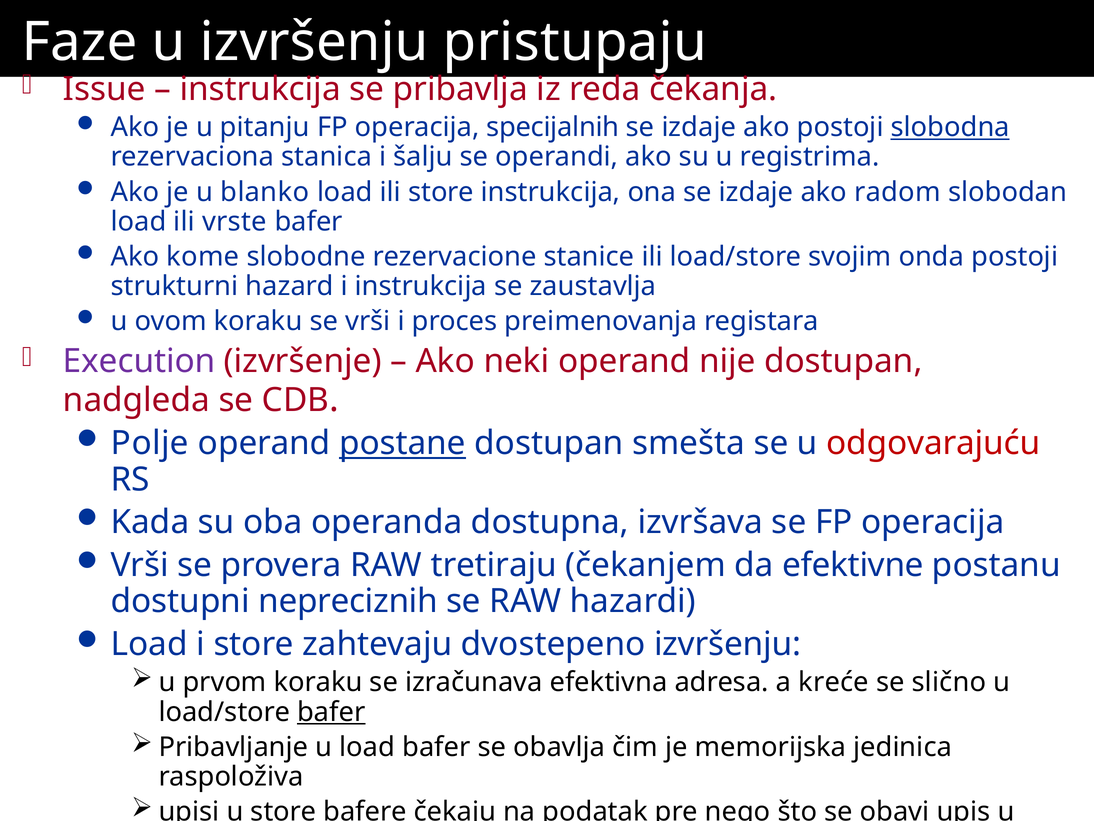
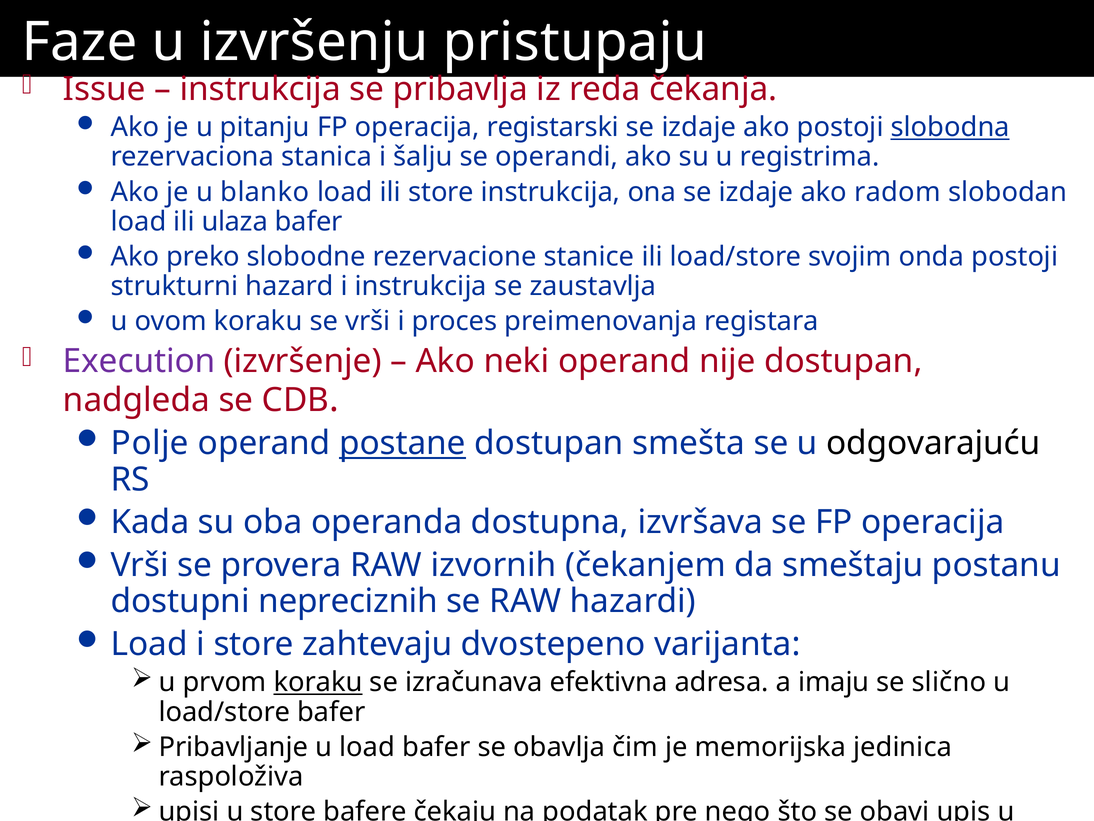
specijalnih: specijalnih -> registarski
vrste: vrste -> ulaza
kome: kome -> preko
odgovarajuću colour: red -> black
tretiraju: tretiraju -> izvornih
efektivne: efektivne -> smeštaju
dvostepeno izvršenju: izvršenju -> varijanta
koraku at (318, 682) underline: none -> present
kreće: kreće -> imaju
bafer at (331, 712) underline: present -> none
